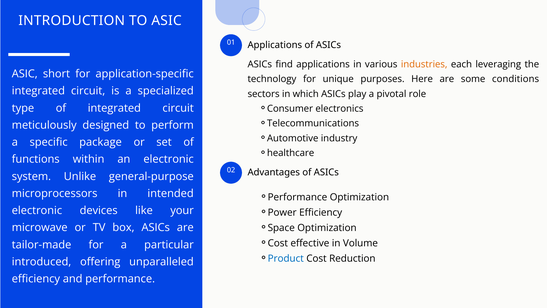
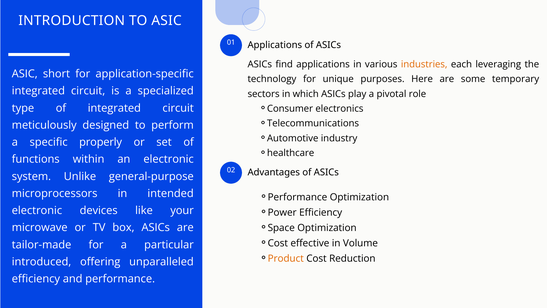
conditions: conditions -> temporary
package: package -> properly
Product colour: blue -> orange
